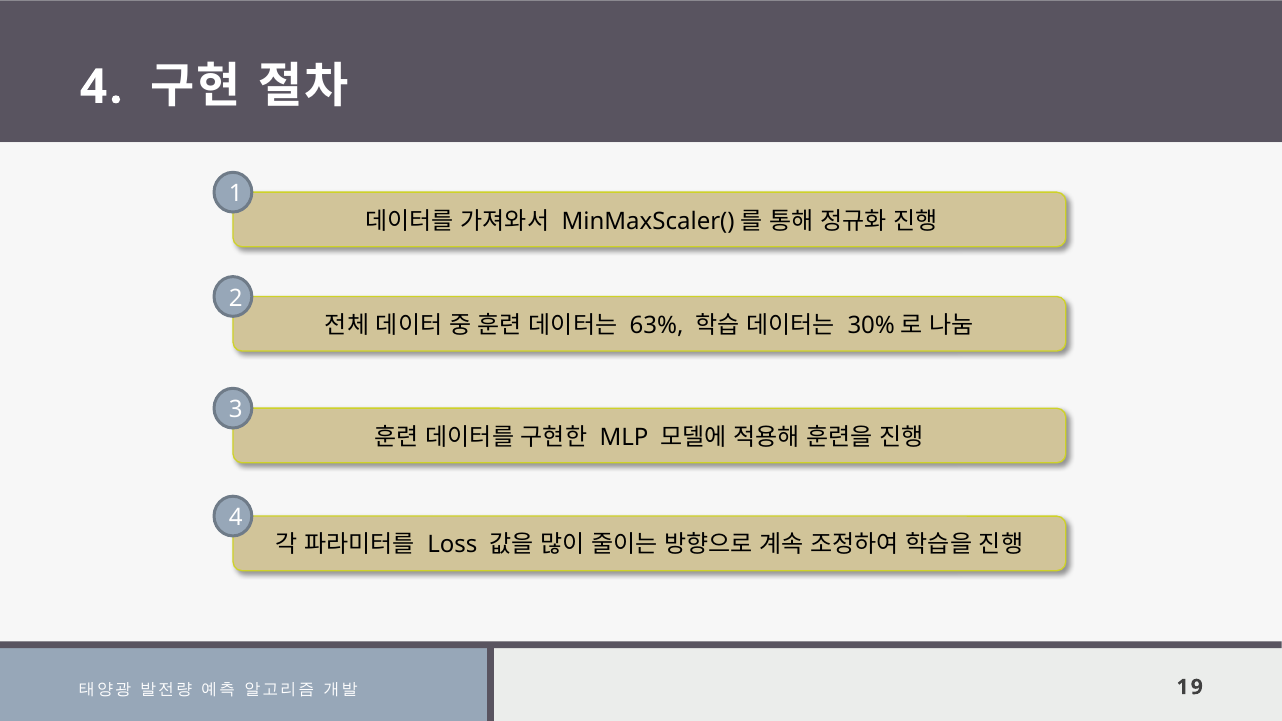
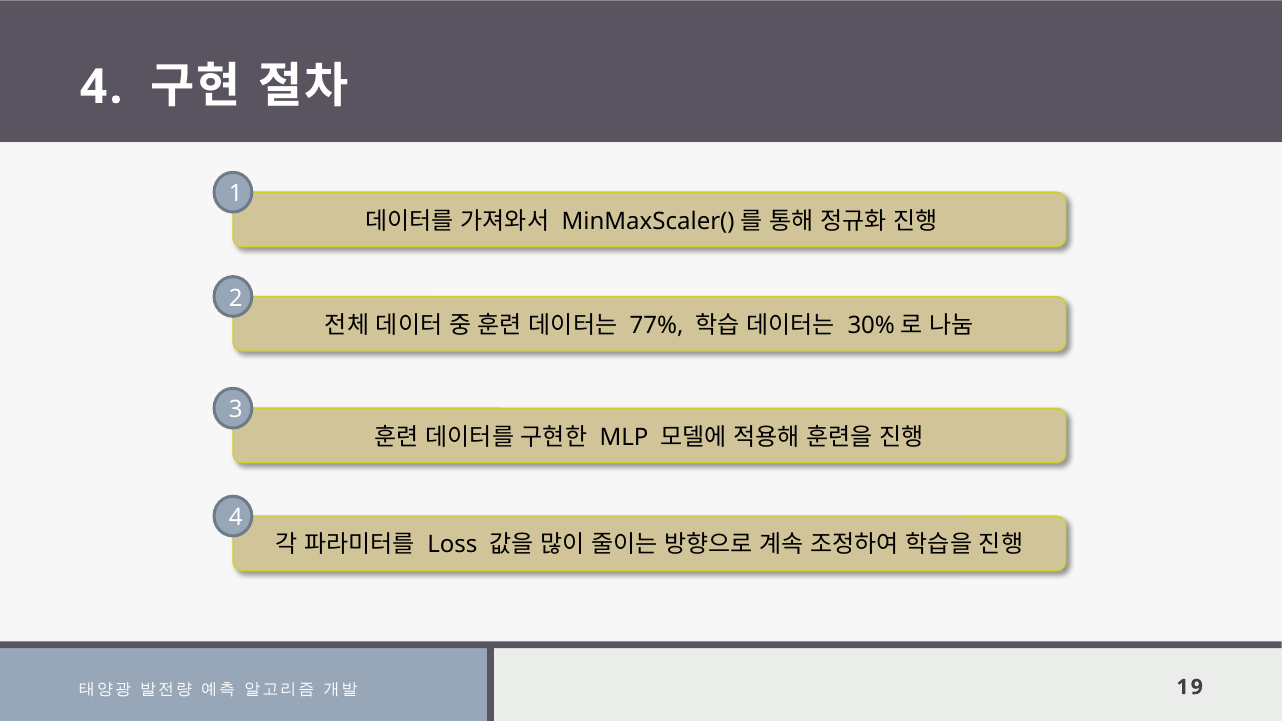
63%: 63% -> 77%
